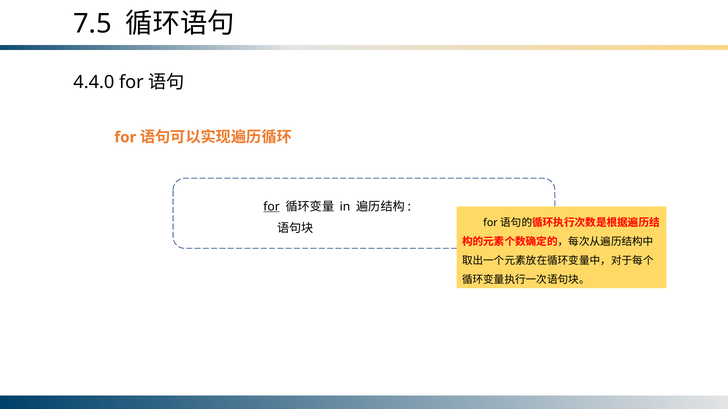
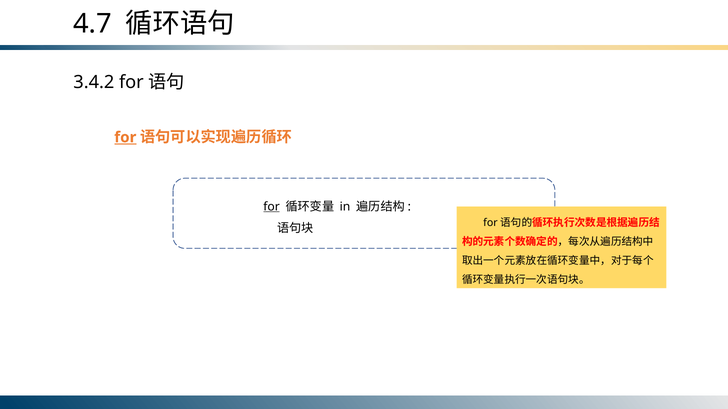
7.5: 7.5 -> 4.7
4.4.0: 4.4.0 -> 3.4.2
for at (125, 137) underline: none -> present
